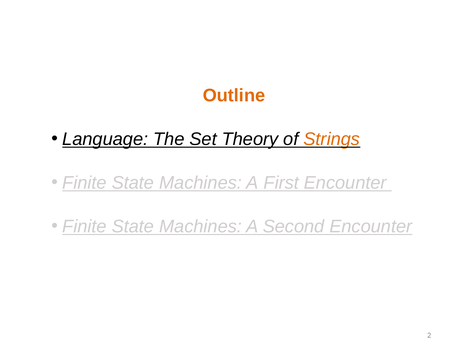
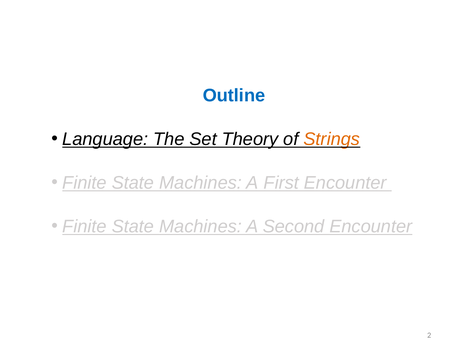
Outline colour: orange -> blue
